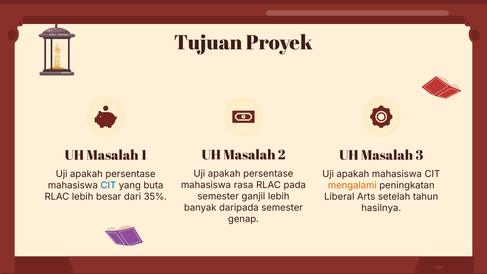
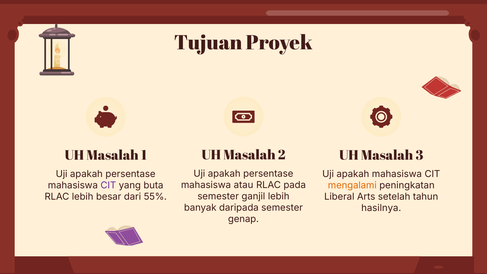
rasa: rasa -> atau
CIT at (108, 185) colour: blue -> purple
35%: 35% -> 55%
